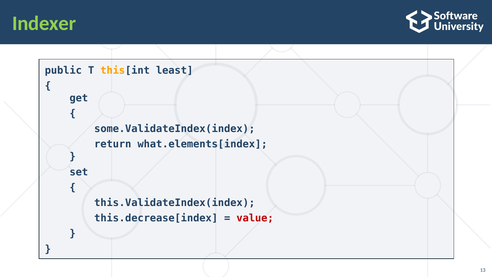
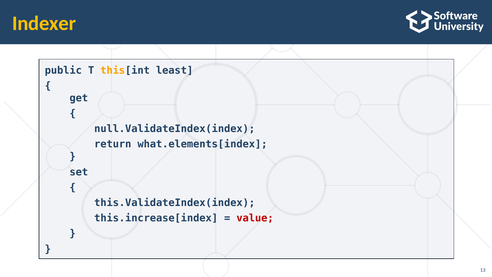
Indexer colour: light green -> yellow
some.ValidateIndex(index: some.ValidateIndex(index -> null.ValidateIndex(index
this.decrease[index: this.decrease[index -> this.increase[index
